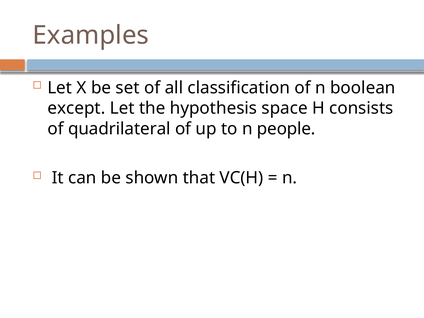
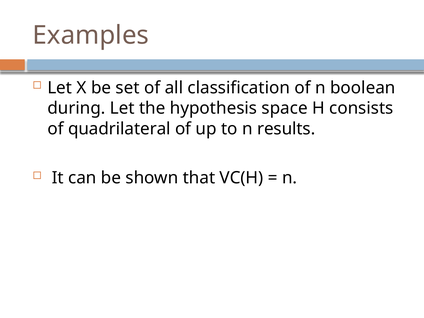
except: except -> during
people: people -> results
